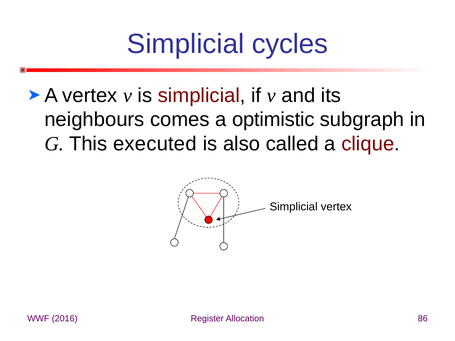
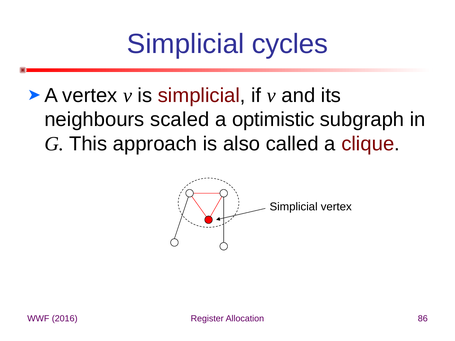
comes: comes -> scaled
executed: executed -> approach
